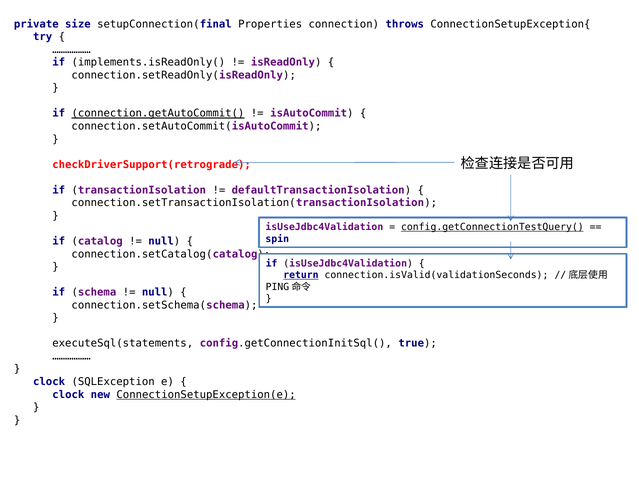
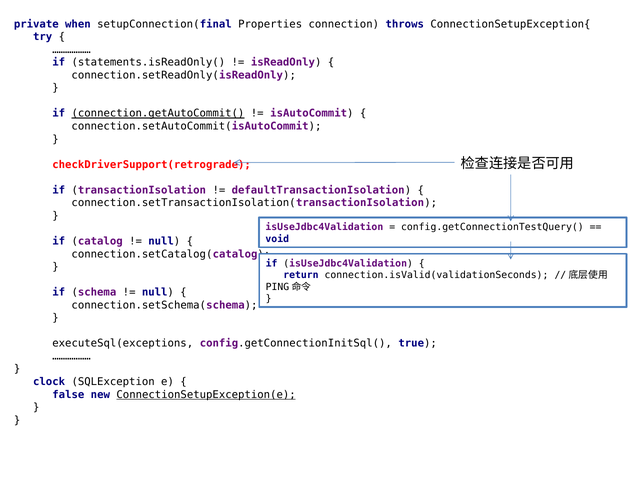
size: size -> when
implements.isReadOnly(: implements.isReadOnly( -> statements.isReadOnly(
config.getConnectionTestQuery( underline: present -> none
spin: spin -> void
return underline: present -> none
executeSql(statements: executeSql(statements -> executeSql(exceptions
clock at (68, 395): clock -> false
